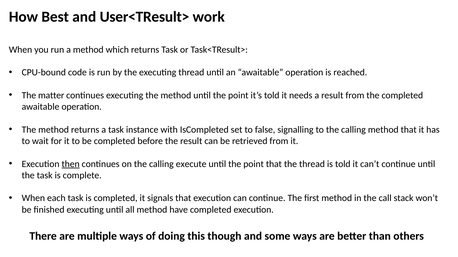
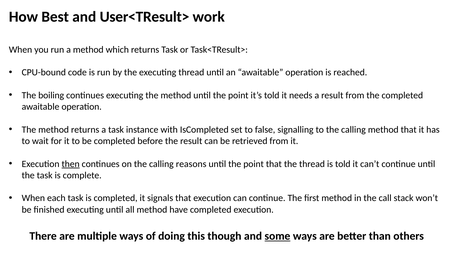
matter: matter -> boiling
execute: execute -> reasons
some underline: none -> present
